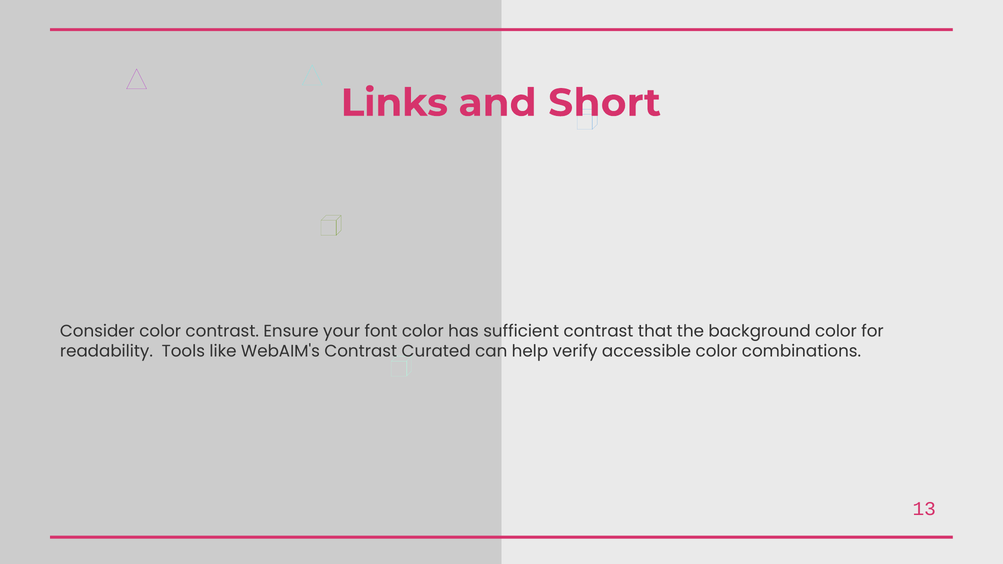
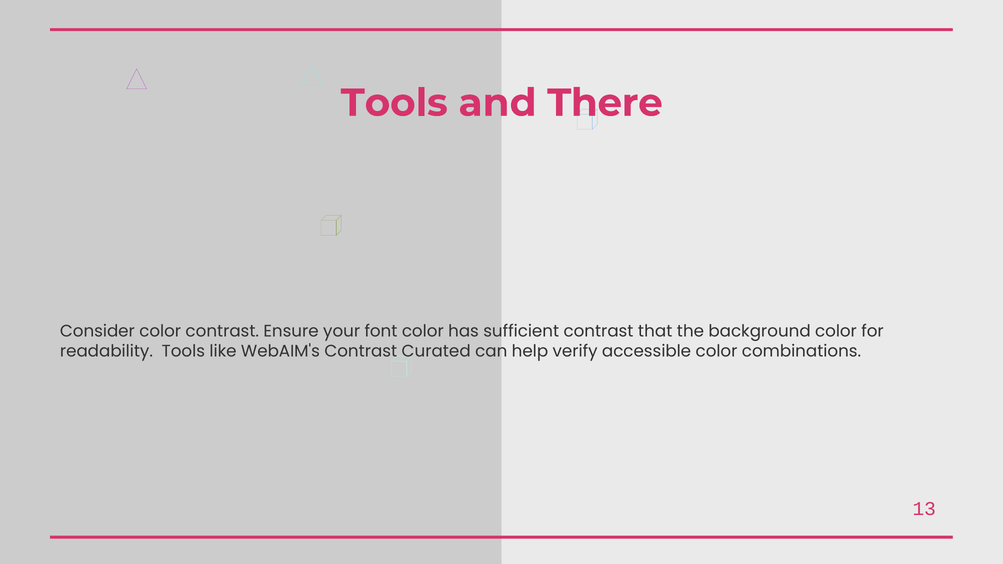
Links at (394, 103): Links -> Tools
Short: Short -> There
